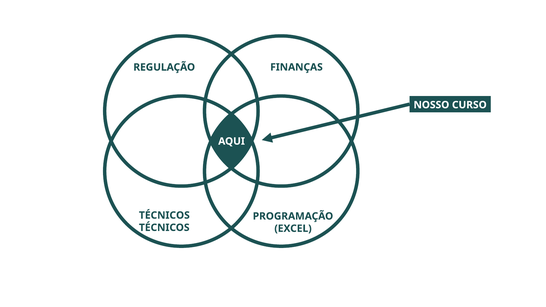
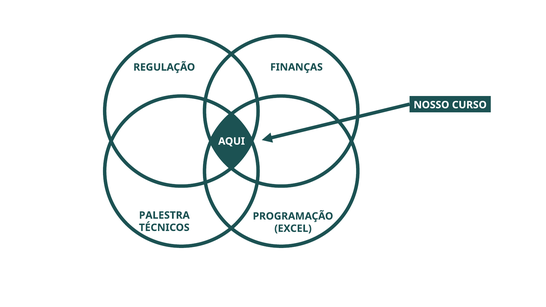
TÉCNICOS at (164, 215): TÉCNICOS -> PALESTRA
